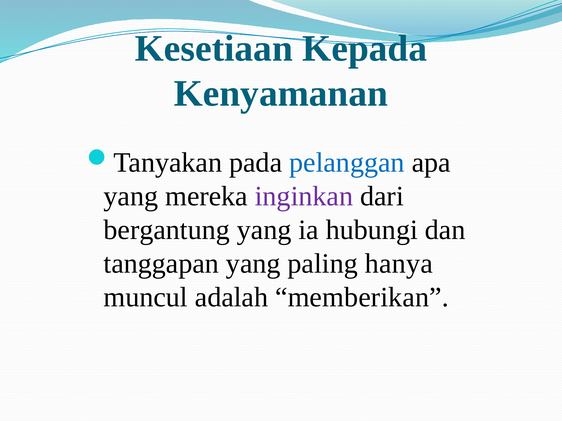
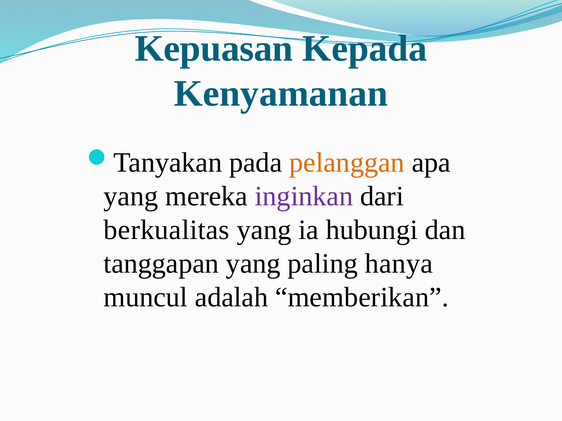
Kesetiaan: Kesetiaan -> Kepuasan
pelanggan colour: blue -> orange
bergantung: bergantung -> berkualitas
